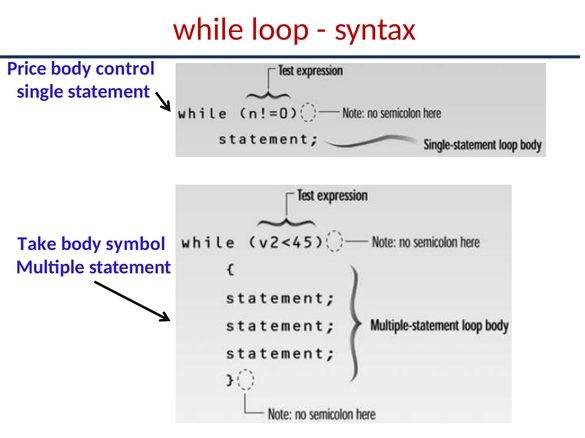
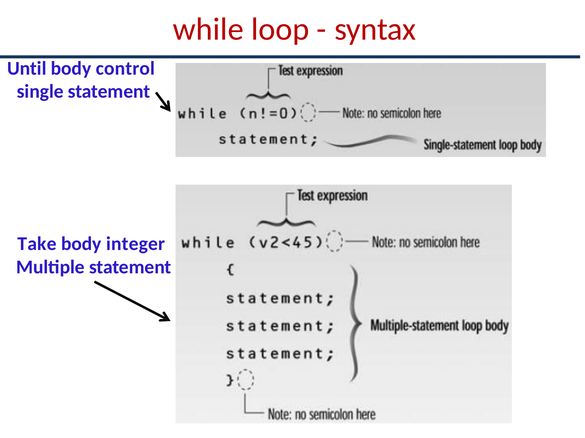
Price: Price -> Until
symbol: symbol -> integer
